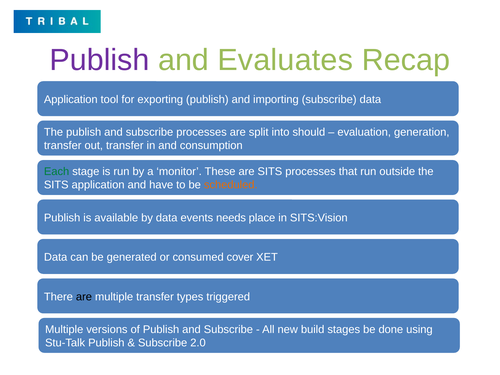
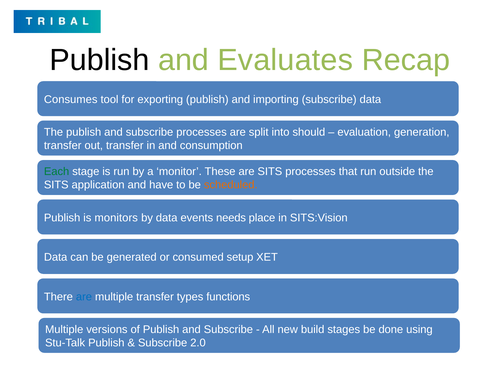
Publish at (99, 60) colour: purple -> black
Application at (71, 99): Application -> Consumes
available: available -> monitors
cover: cover -> setup
are at (84, 297) colour: black -> blue
triggered: triggered -> functions
